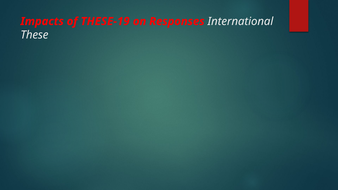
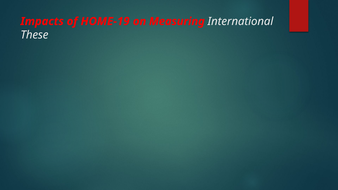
THESE-19: THESE-19 -> HOME-19
Responses: Responses -> Measuring
